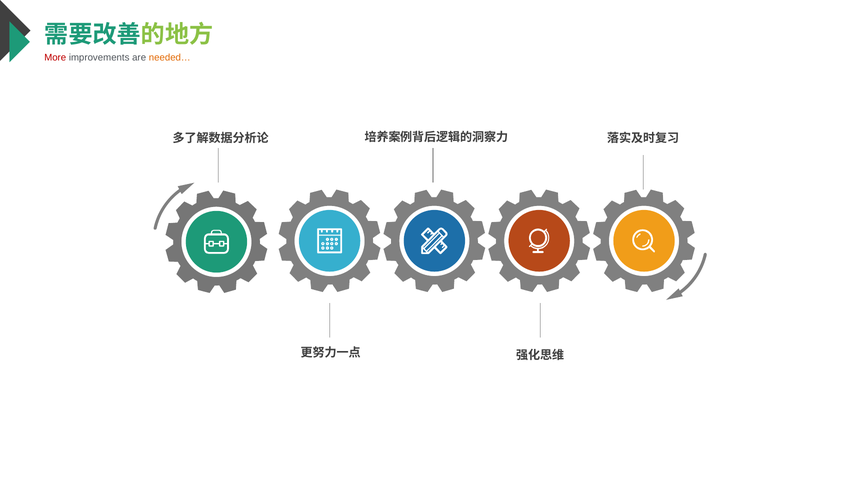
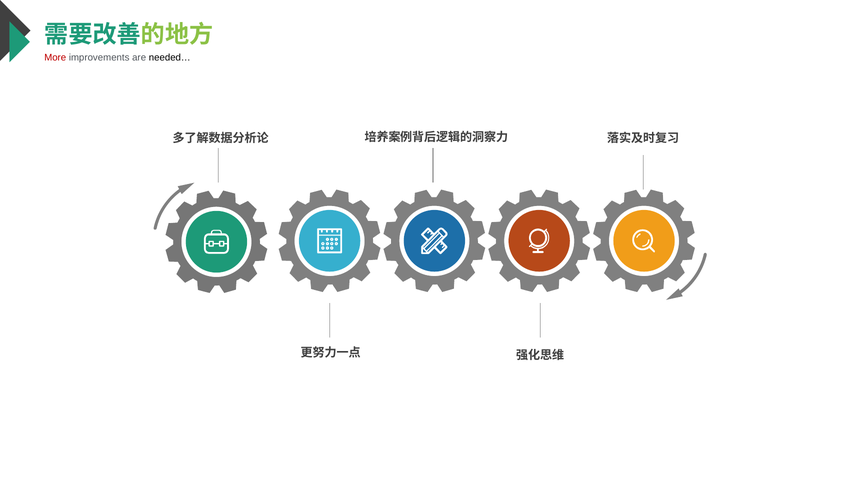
needed… colour: orange -> black
